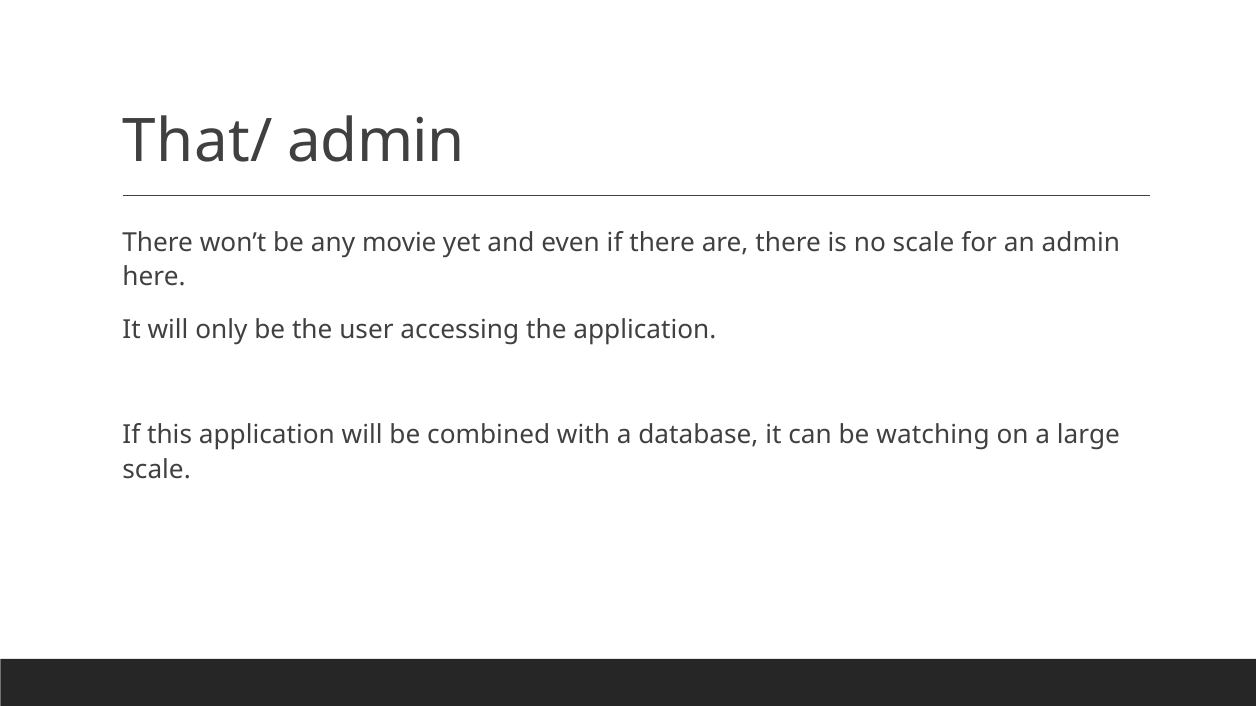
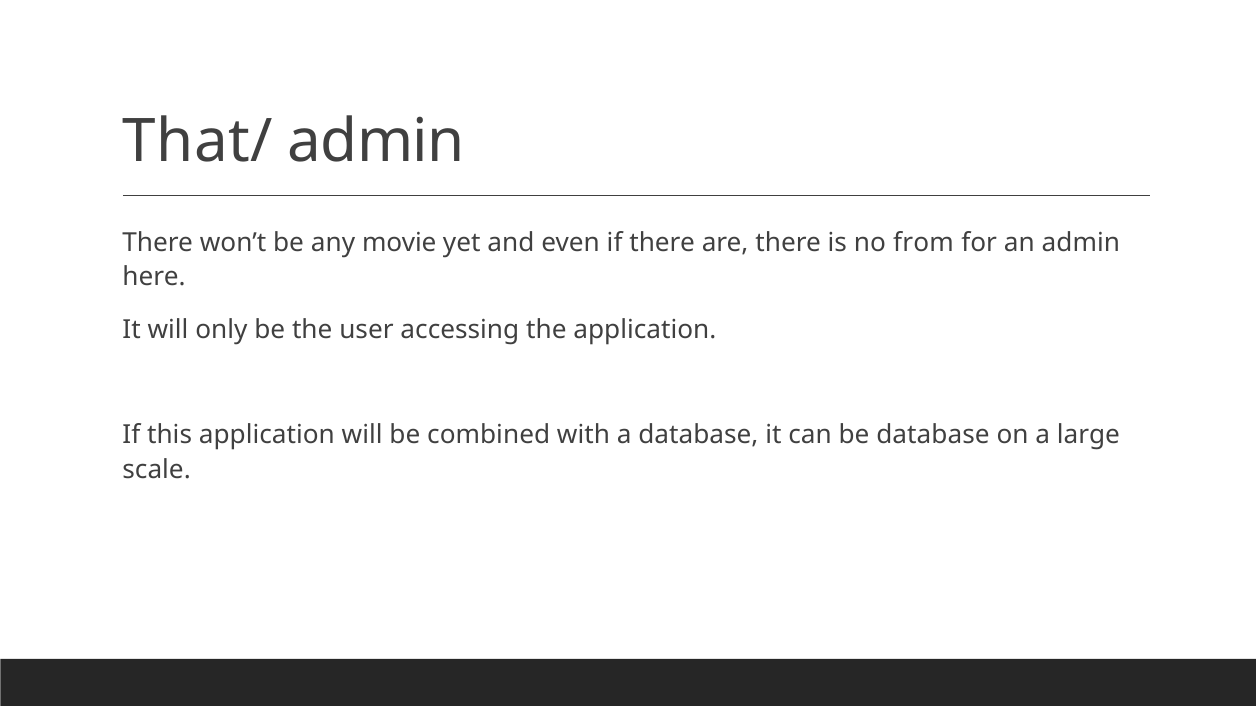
no scale: scale -> from
be watching: watching -> database
